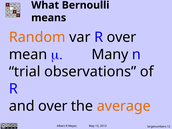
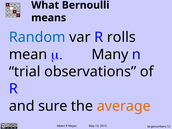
Random colour: orange -> blue
R over: over -> rolls
and over: over -> sure
